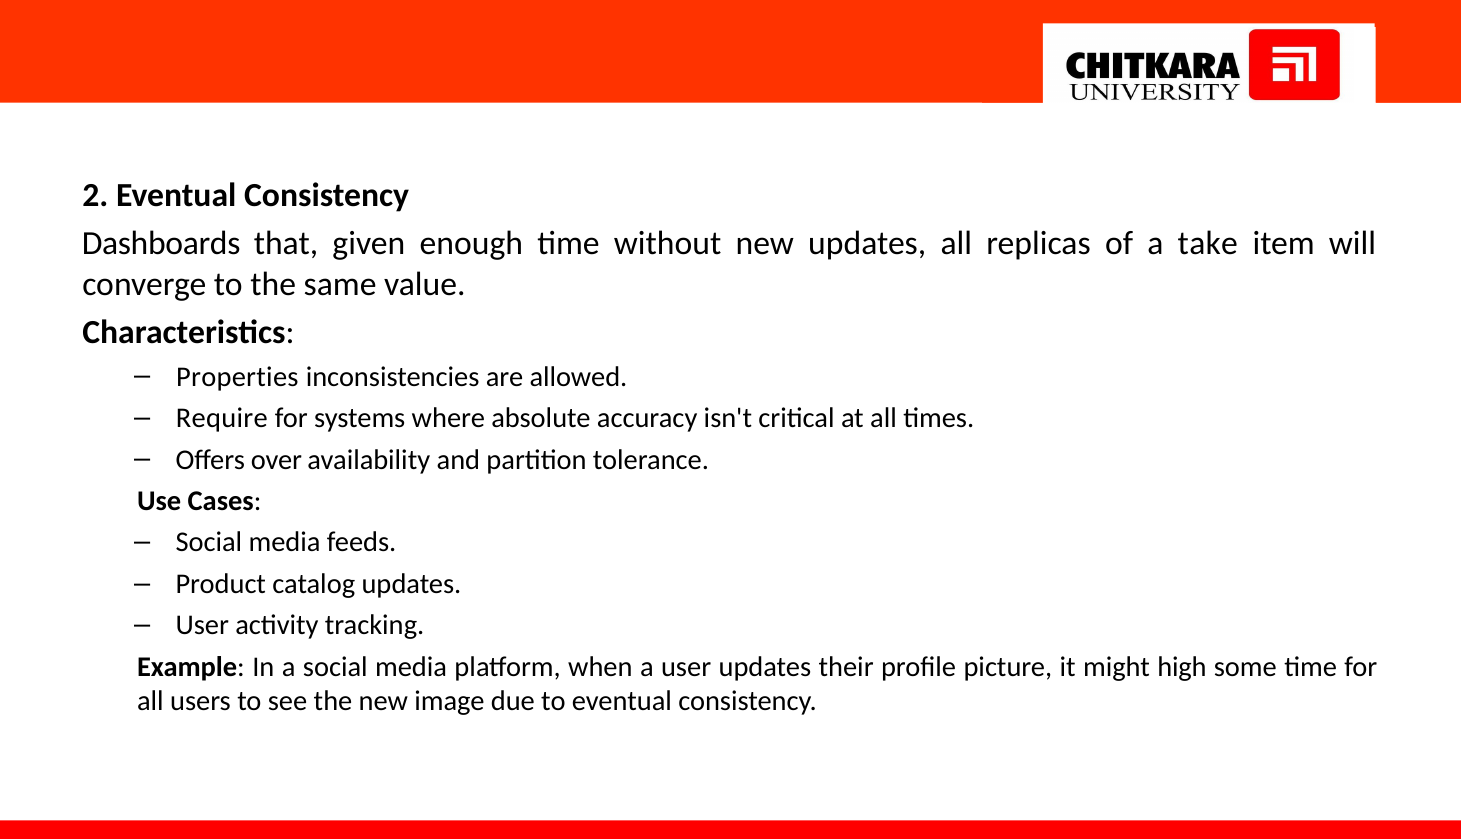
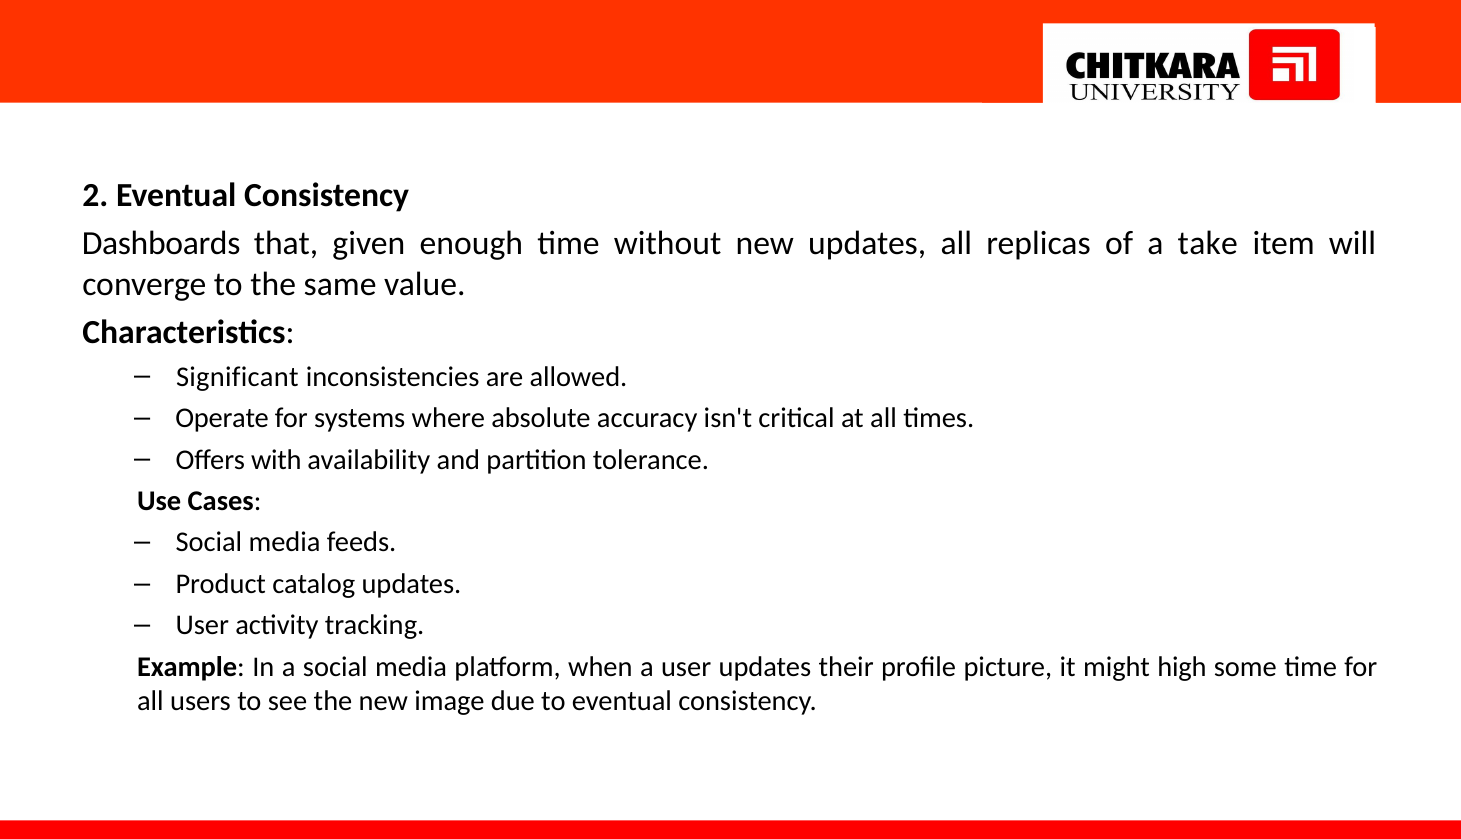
Properties: Properties -> Significant
Require: Require -> Operate
over: over -> with
